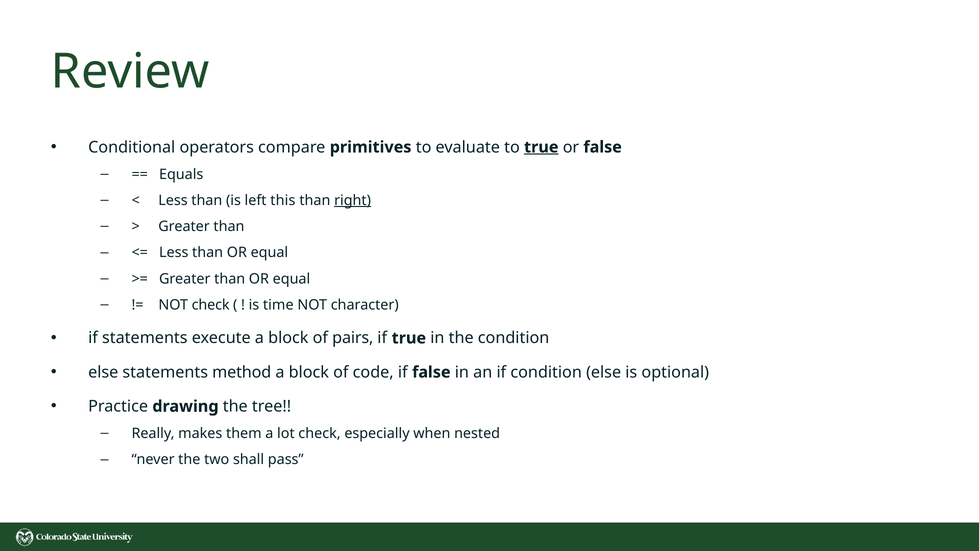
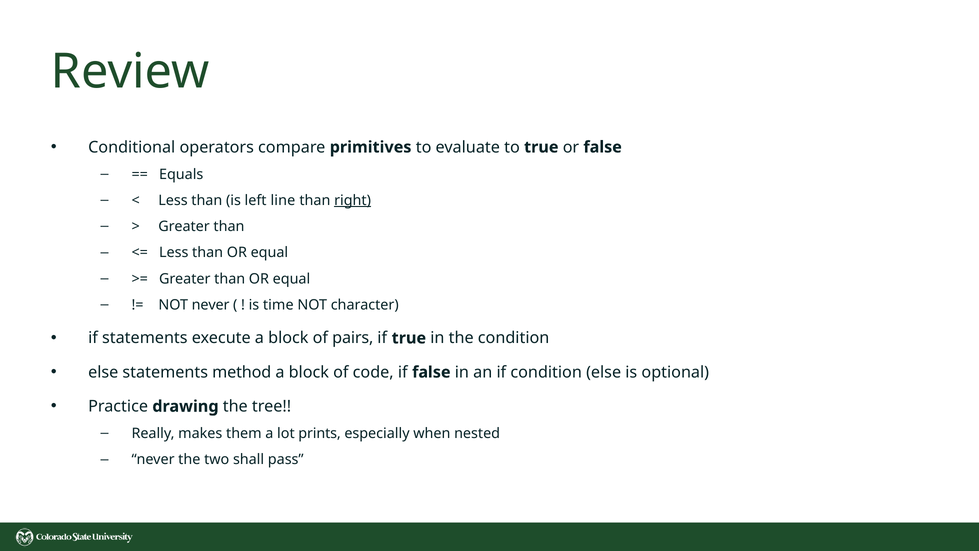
true at (541, 147) underline: present -> none
this: this -> line
NOT check: check -> never
lot check: check -> prints
